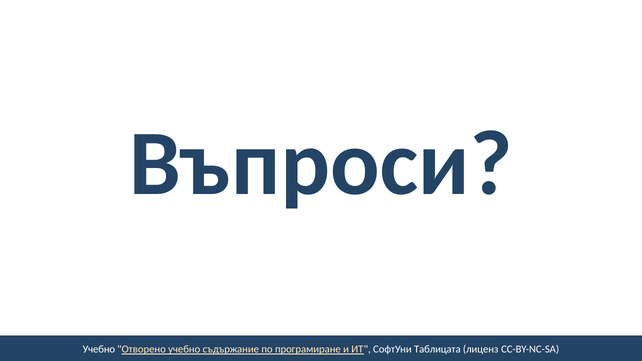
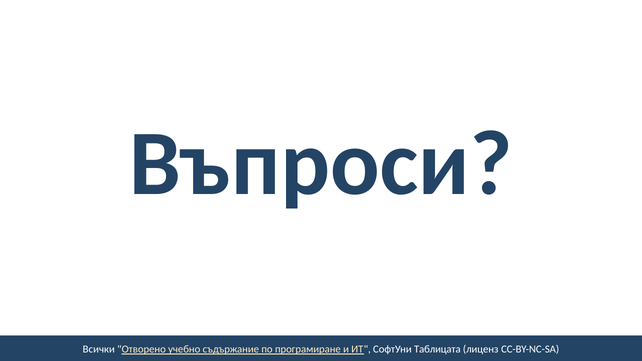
Учебно at (99, 349): Учебно -> Всички
